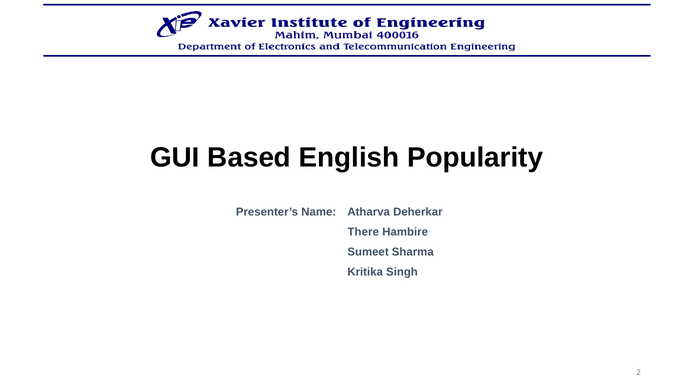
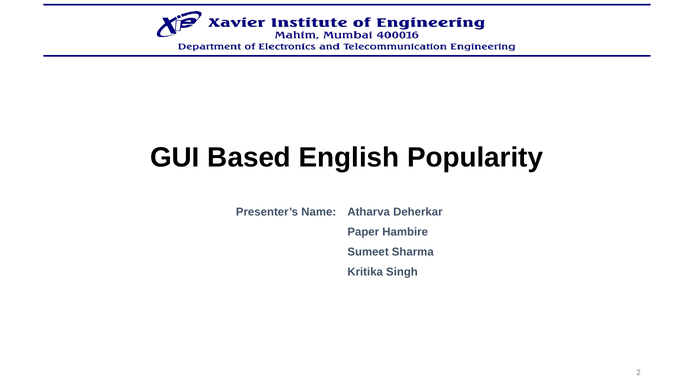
There: There -> Paper
